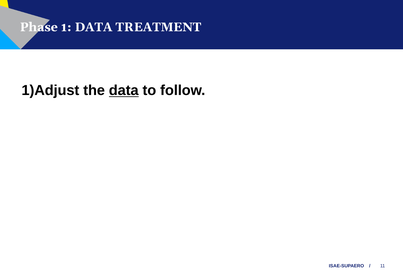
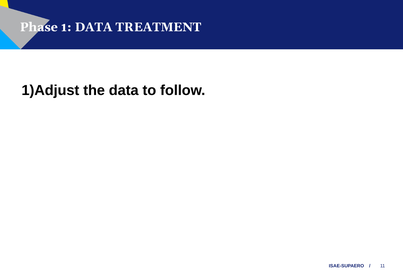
data at (124, 90) underline: present -> none
